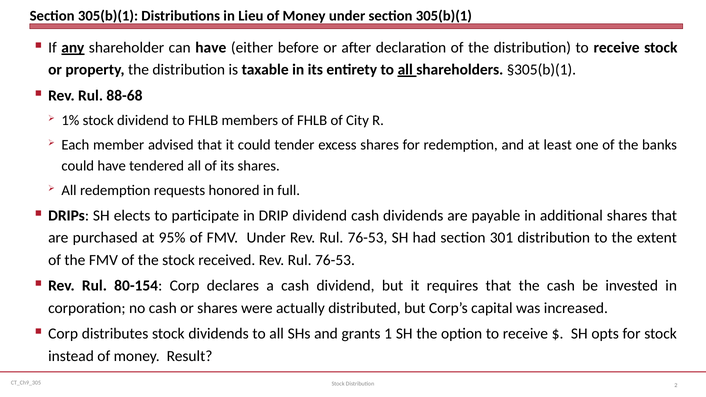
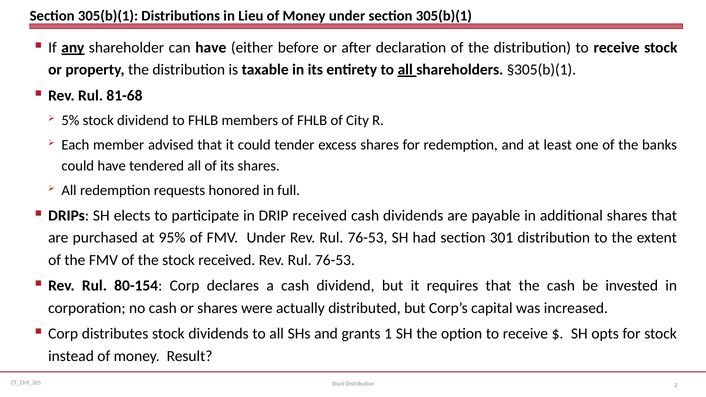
88-68: 88-68 -> 81-68
1%: 1% -> 5%
DRIP dividend: dividend -> received
